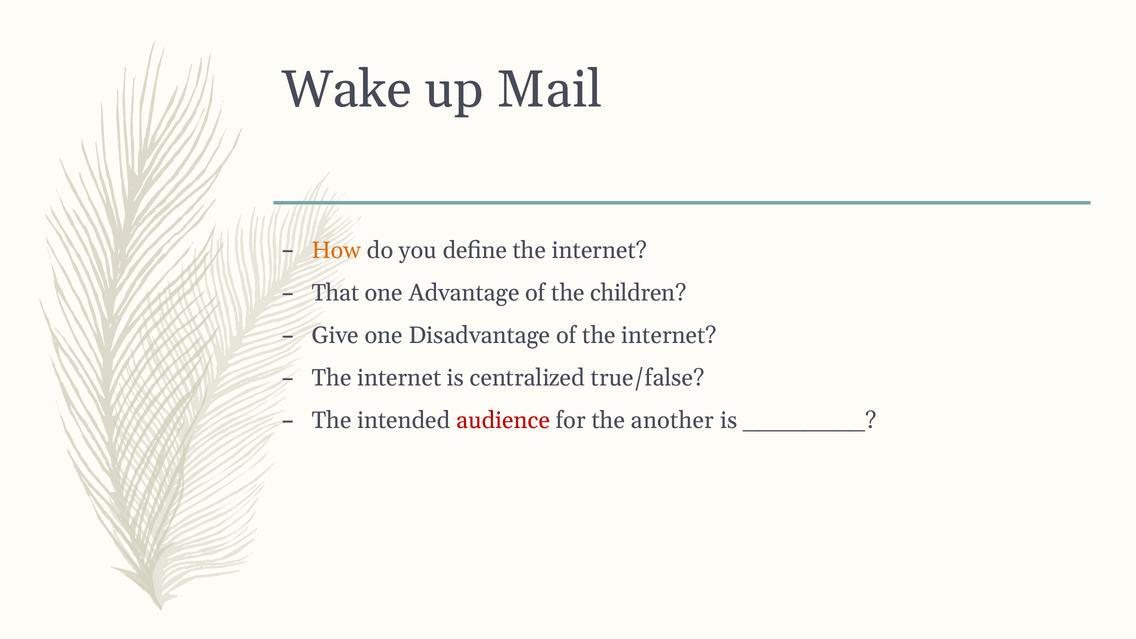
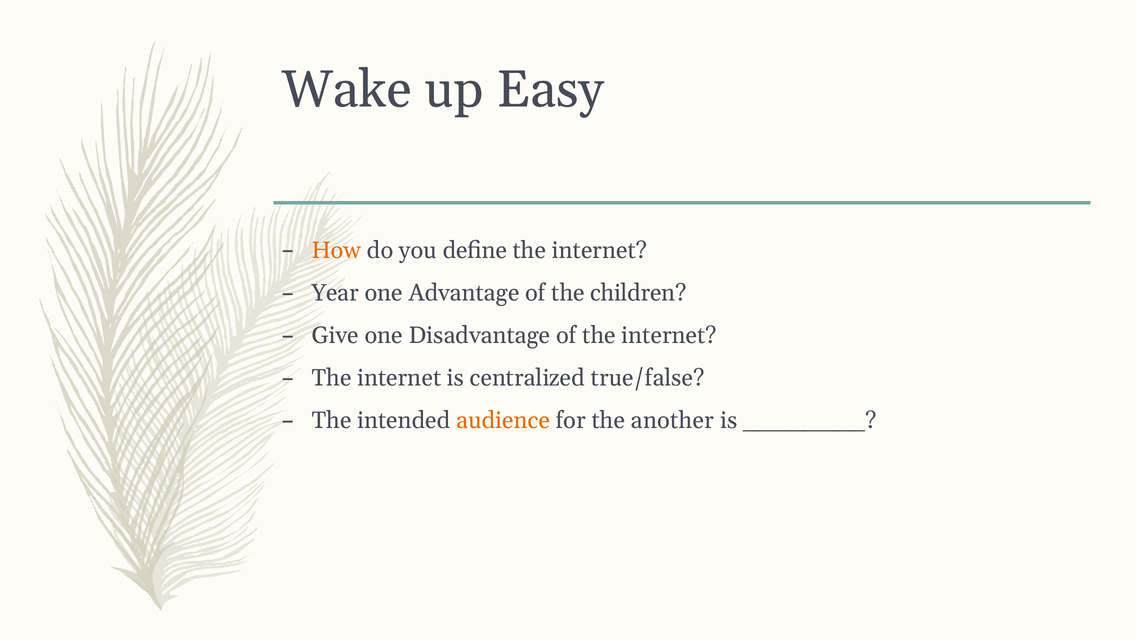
Mail: Mail -> Easy
That: That -> Year
audience colour: red -> orange
